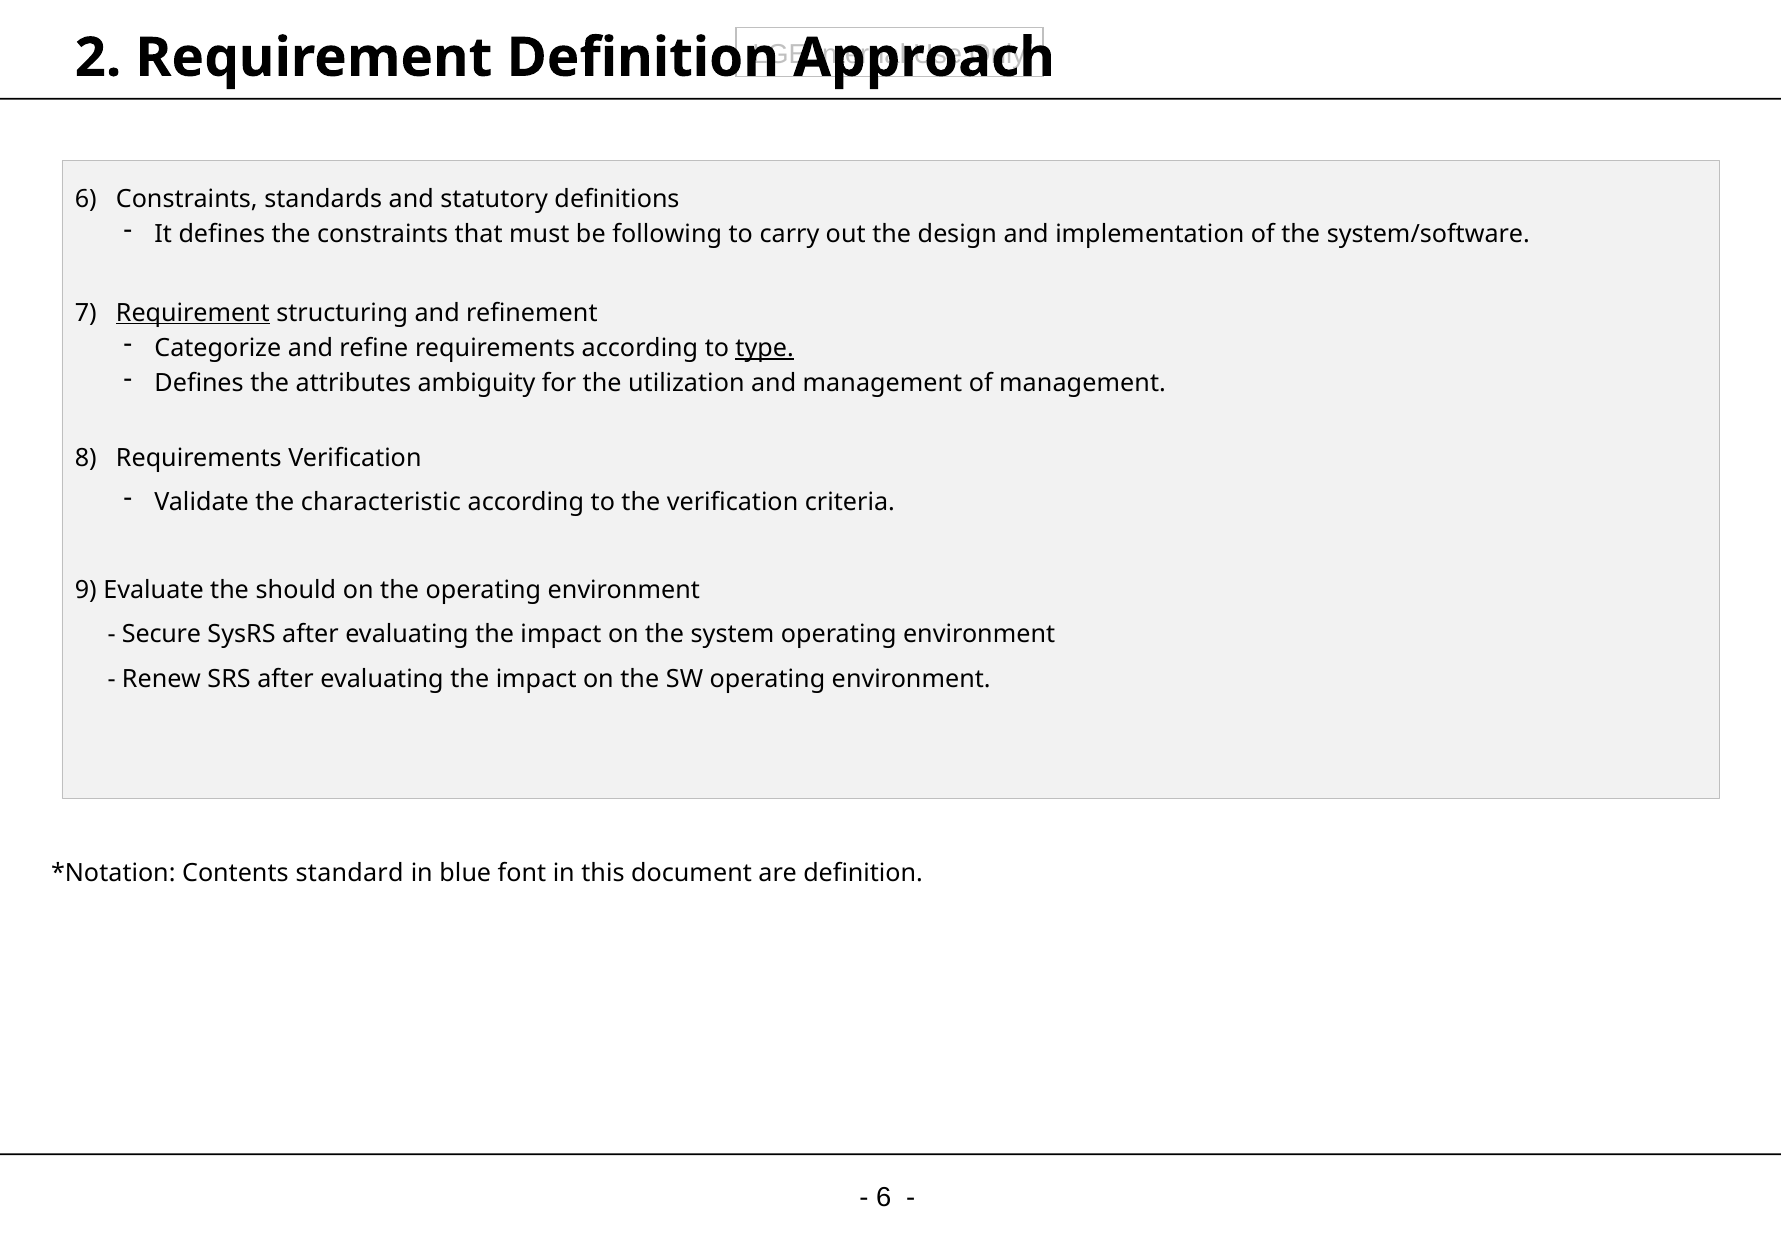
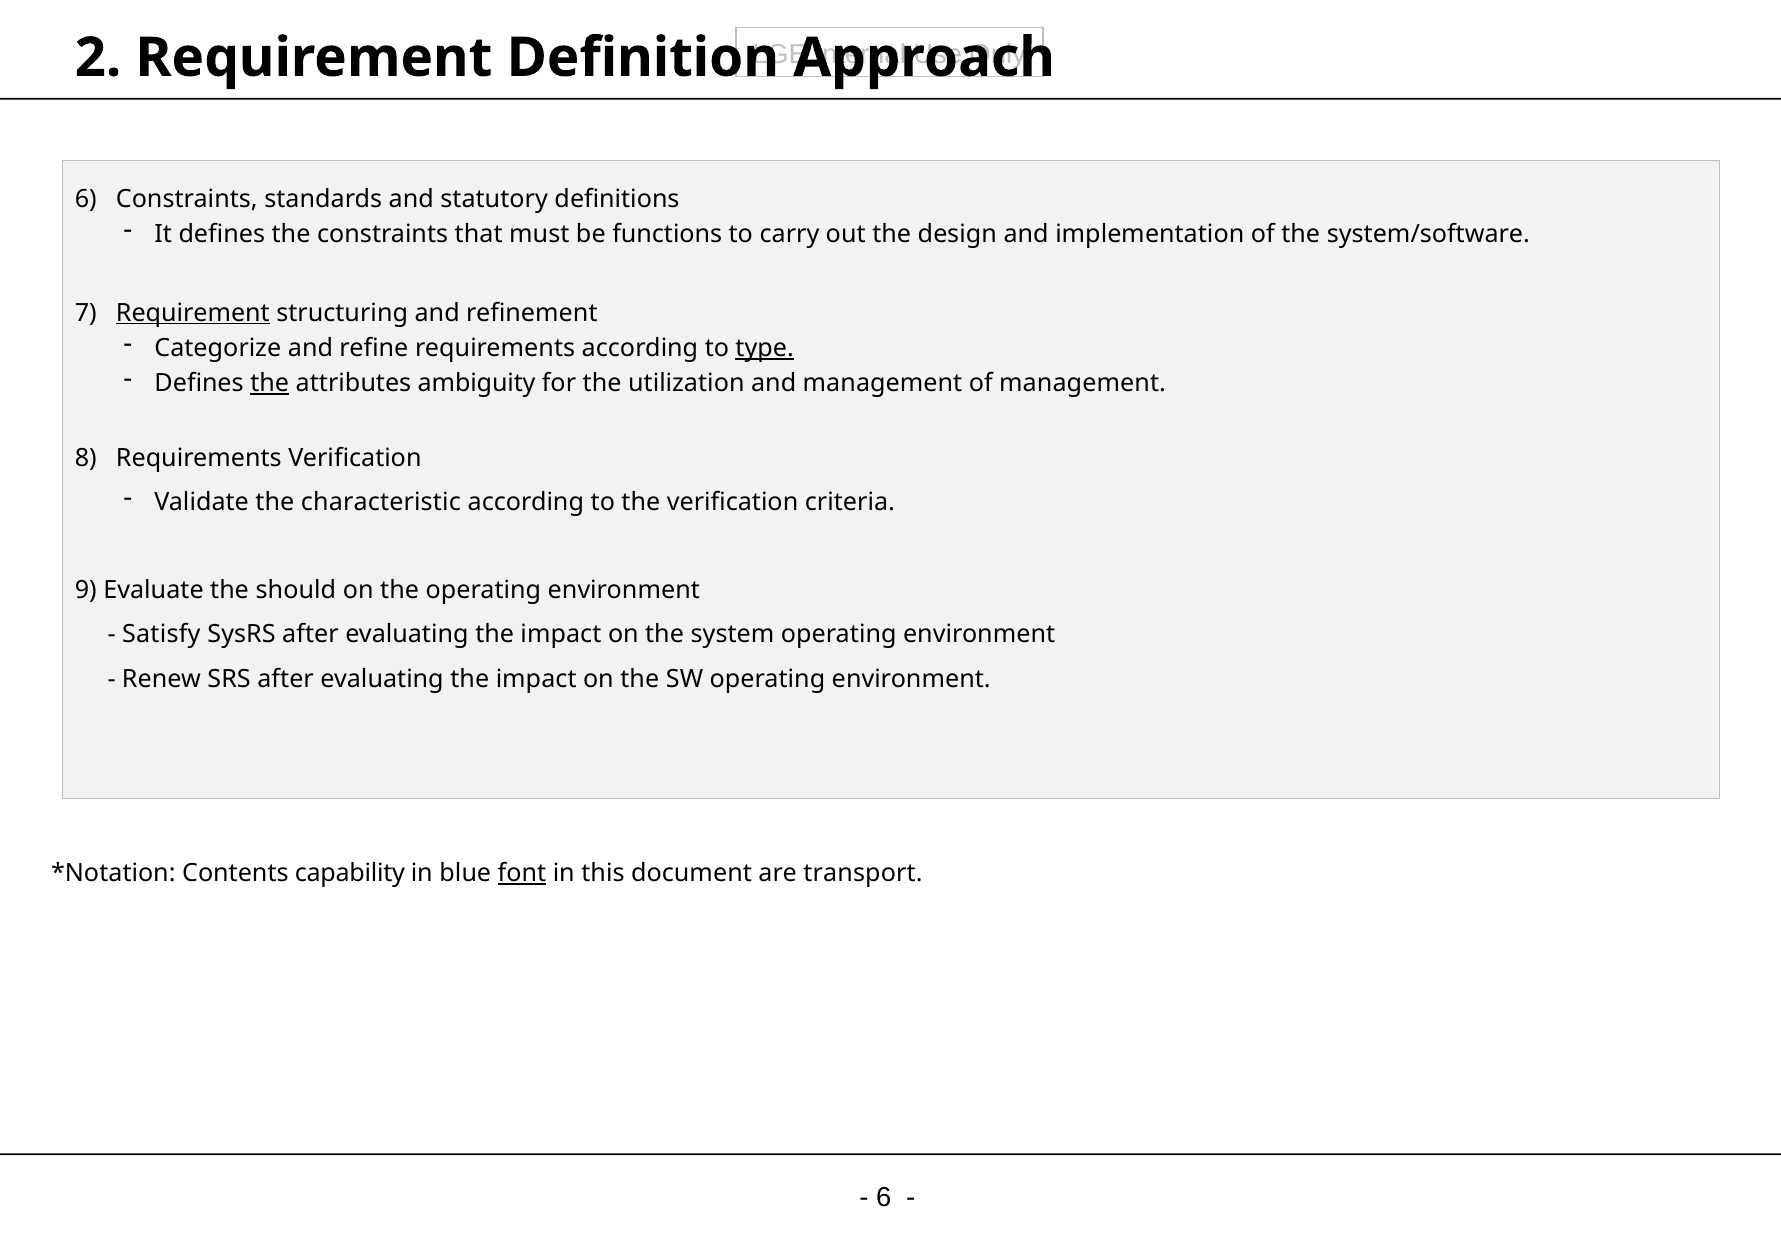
following: following -> functions
the at (270, 383) underline: none -> present
Secure: Secure -> Satisfy
standard: standard -> capability
font underline: none -> present
are definition: definition -> transport
